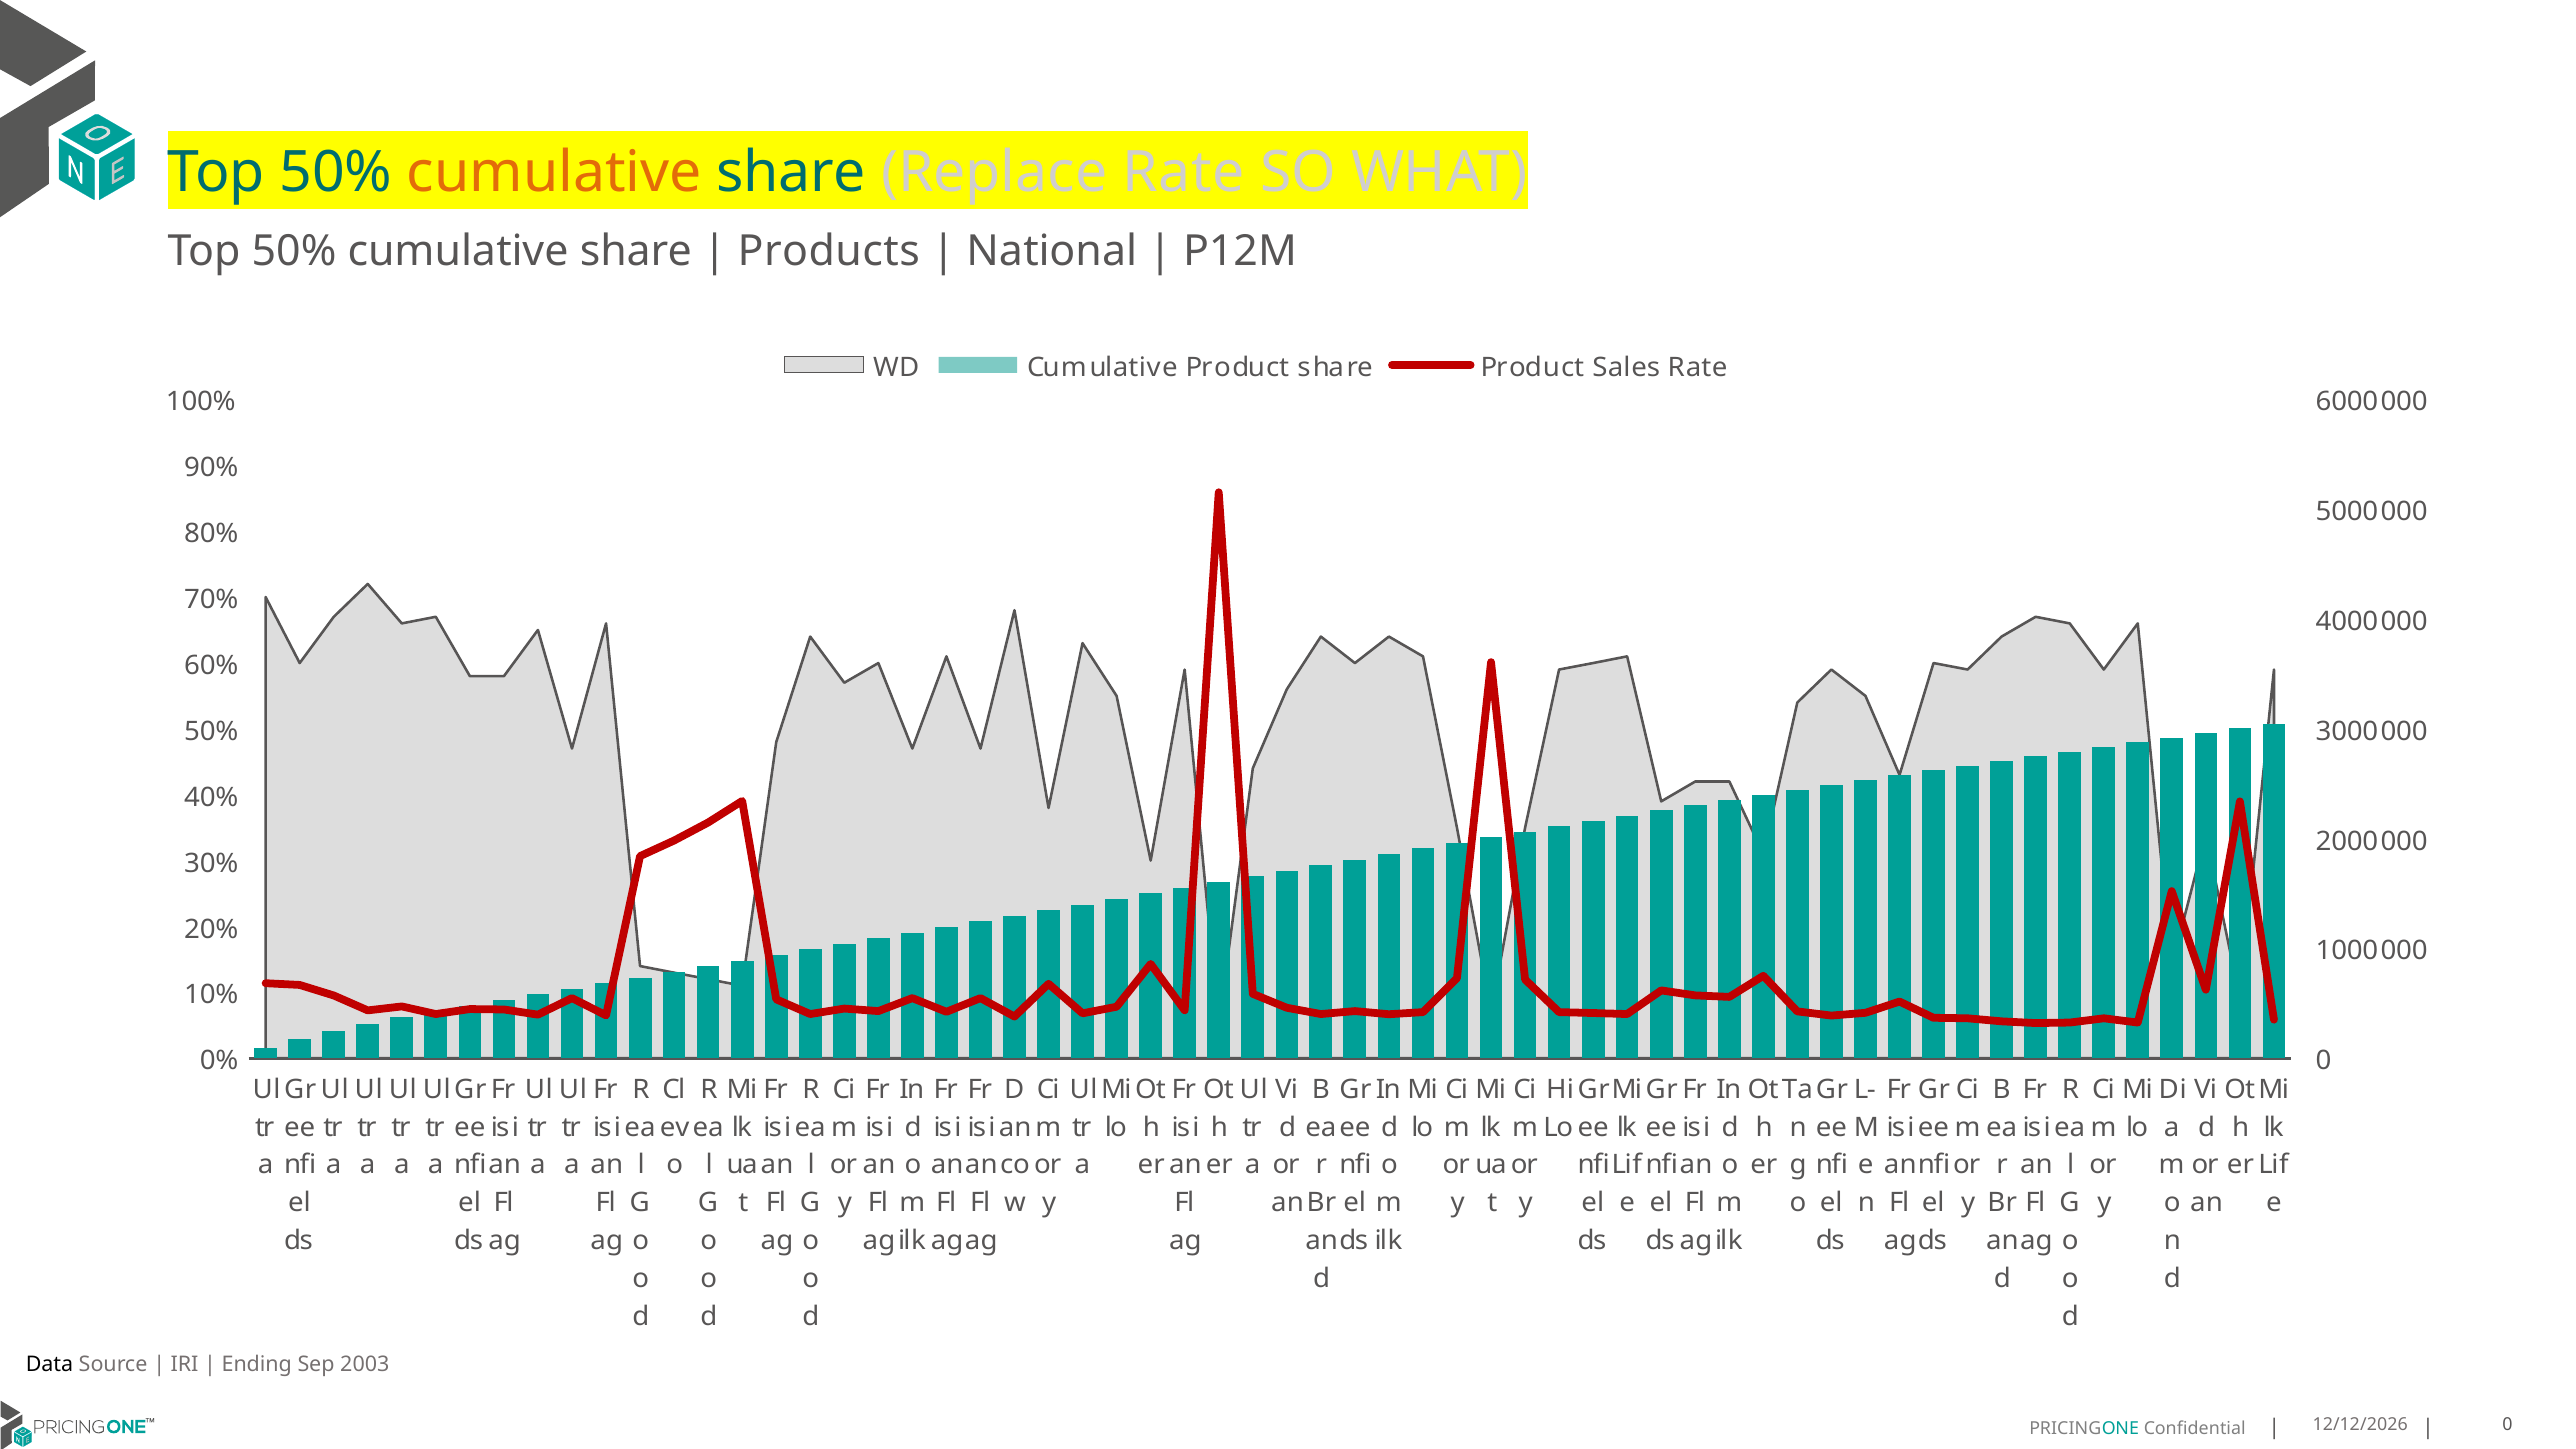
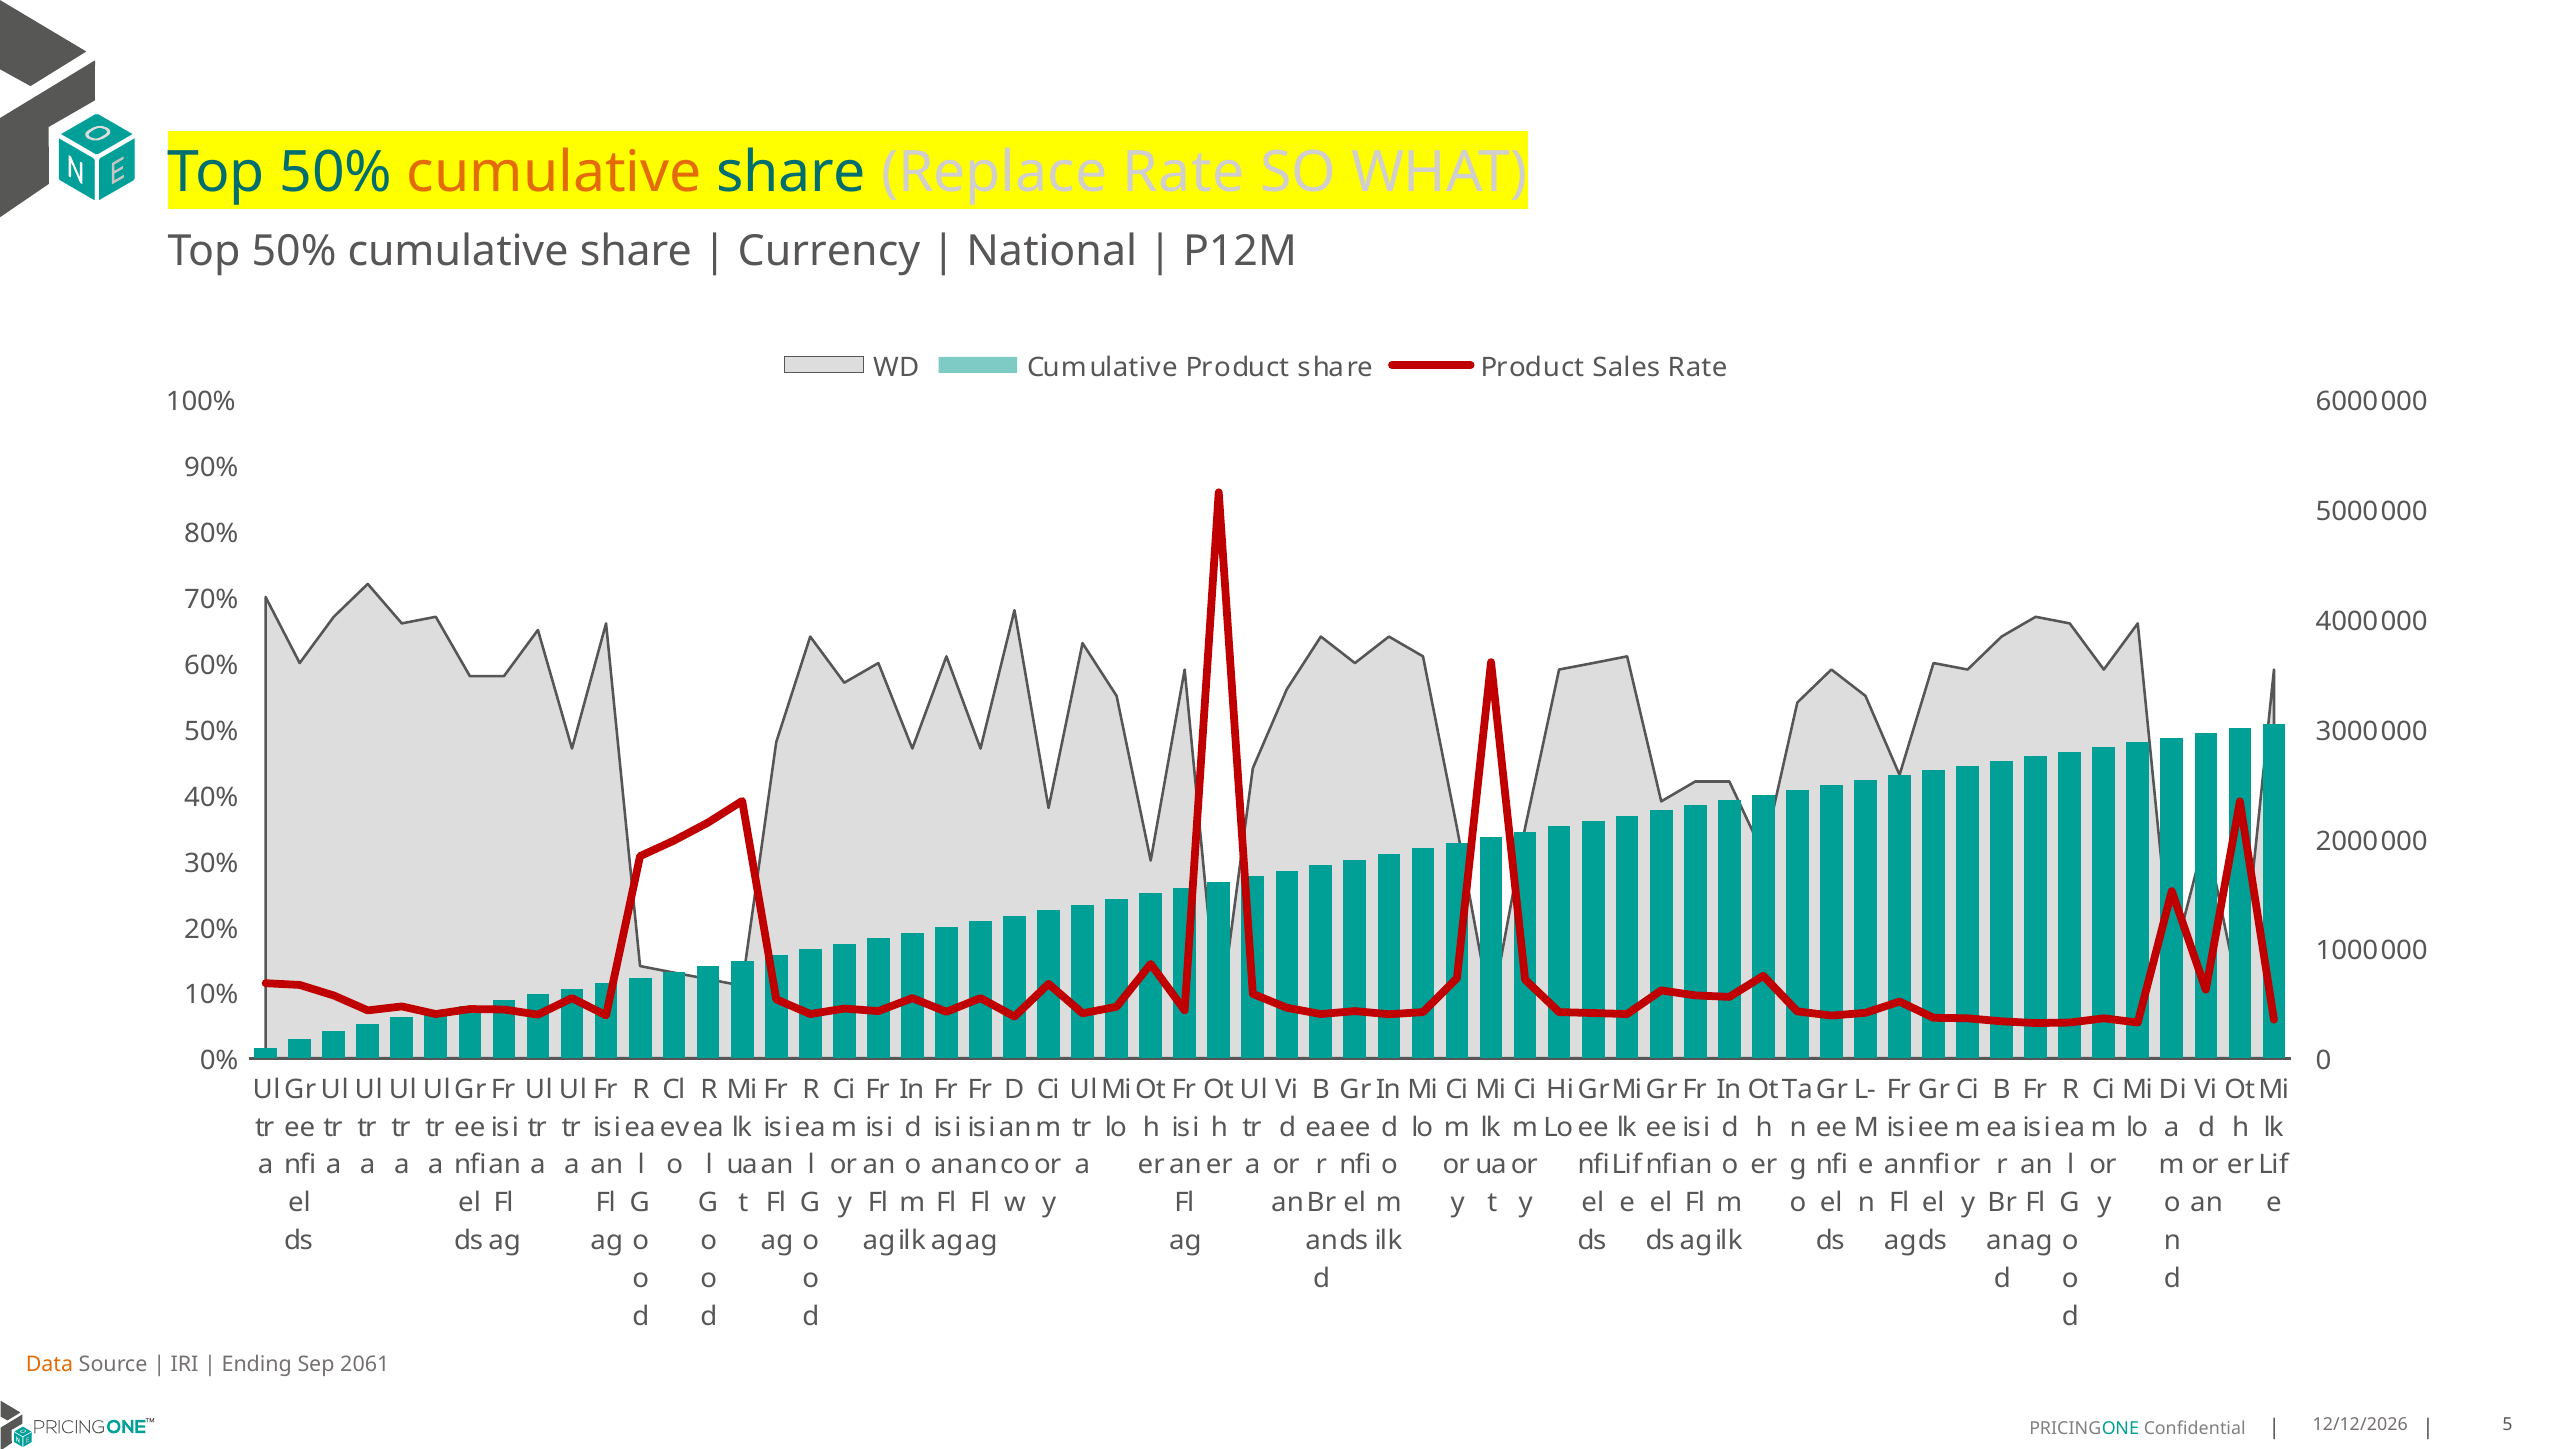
Products: Products -> Currency
Data colour: black -> orange
2003: 2003 -> 2061
0 at (2507, 1425): 0 -> 5
